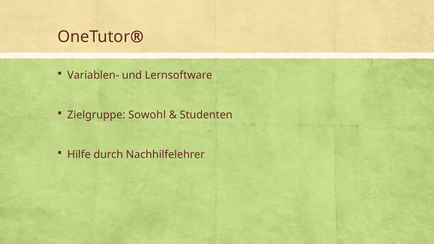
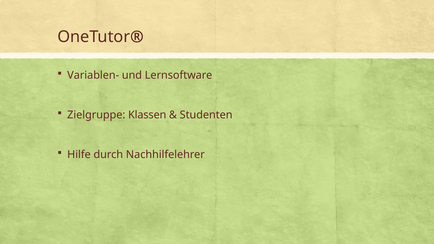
Sowohl: Sowohl -> Klassen
